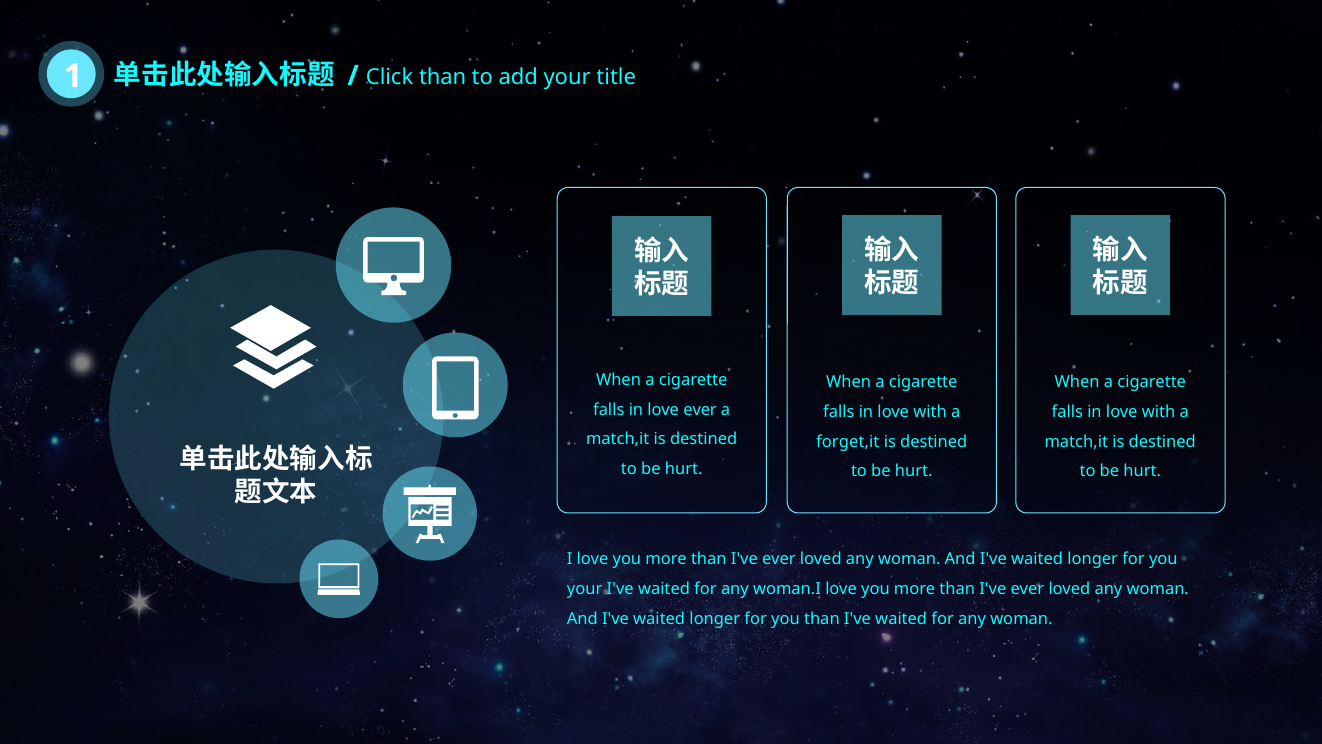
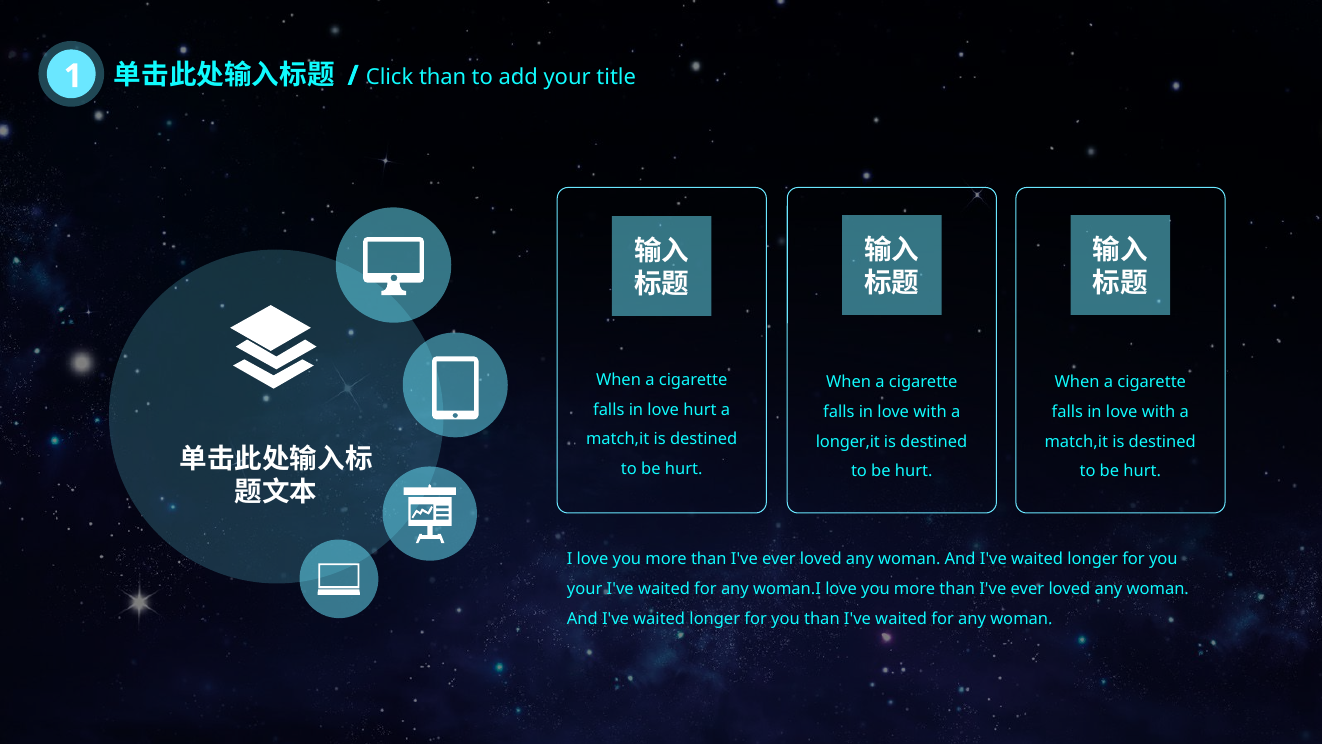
love ever: ever -> hurt
forget,it: forget,it -> longer,it
